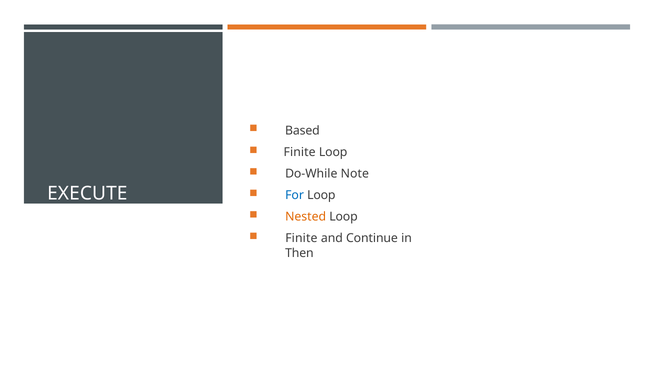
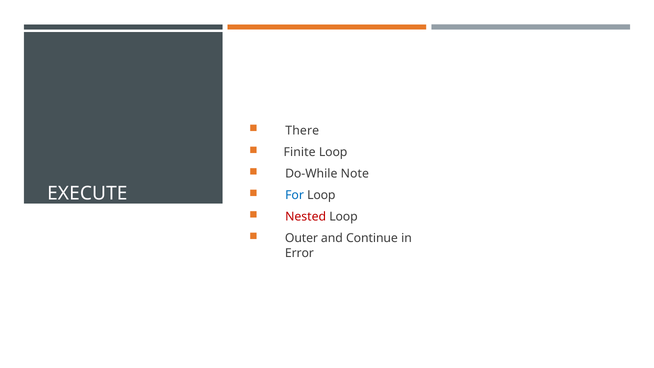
Based: Based -> There
Nested colour: orange -> red
Finite at (301, 238): Finite -> Outer
Then: Then -> Error
